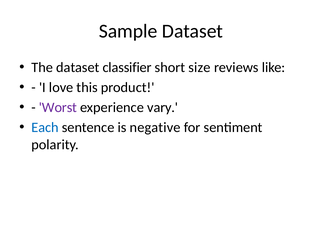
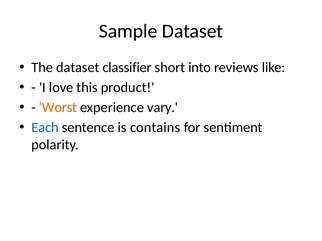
size: size -> into
Worst colour: purple -> orange
negative: negative -> contains
